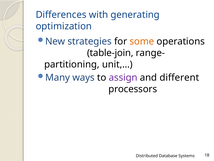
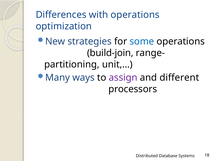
with generating: generating -> operations
some colour: orange -> blue
table-join: table-join -> build-join
